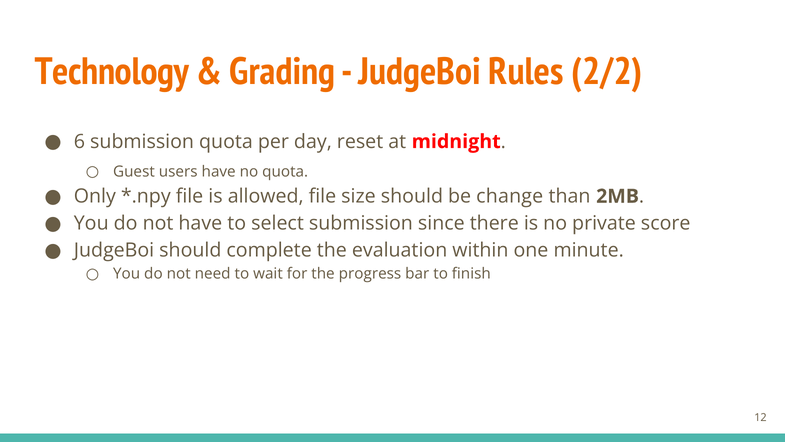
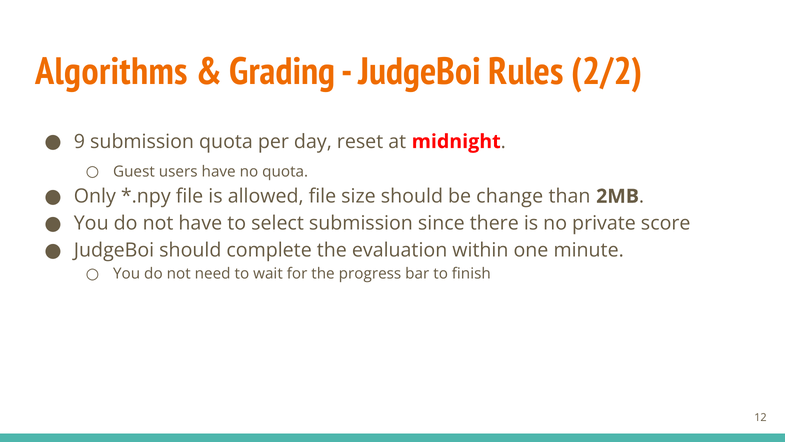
Technology: Technology -> Algorithms
6: 6 -> 9
